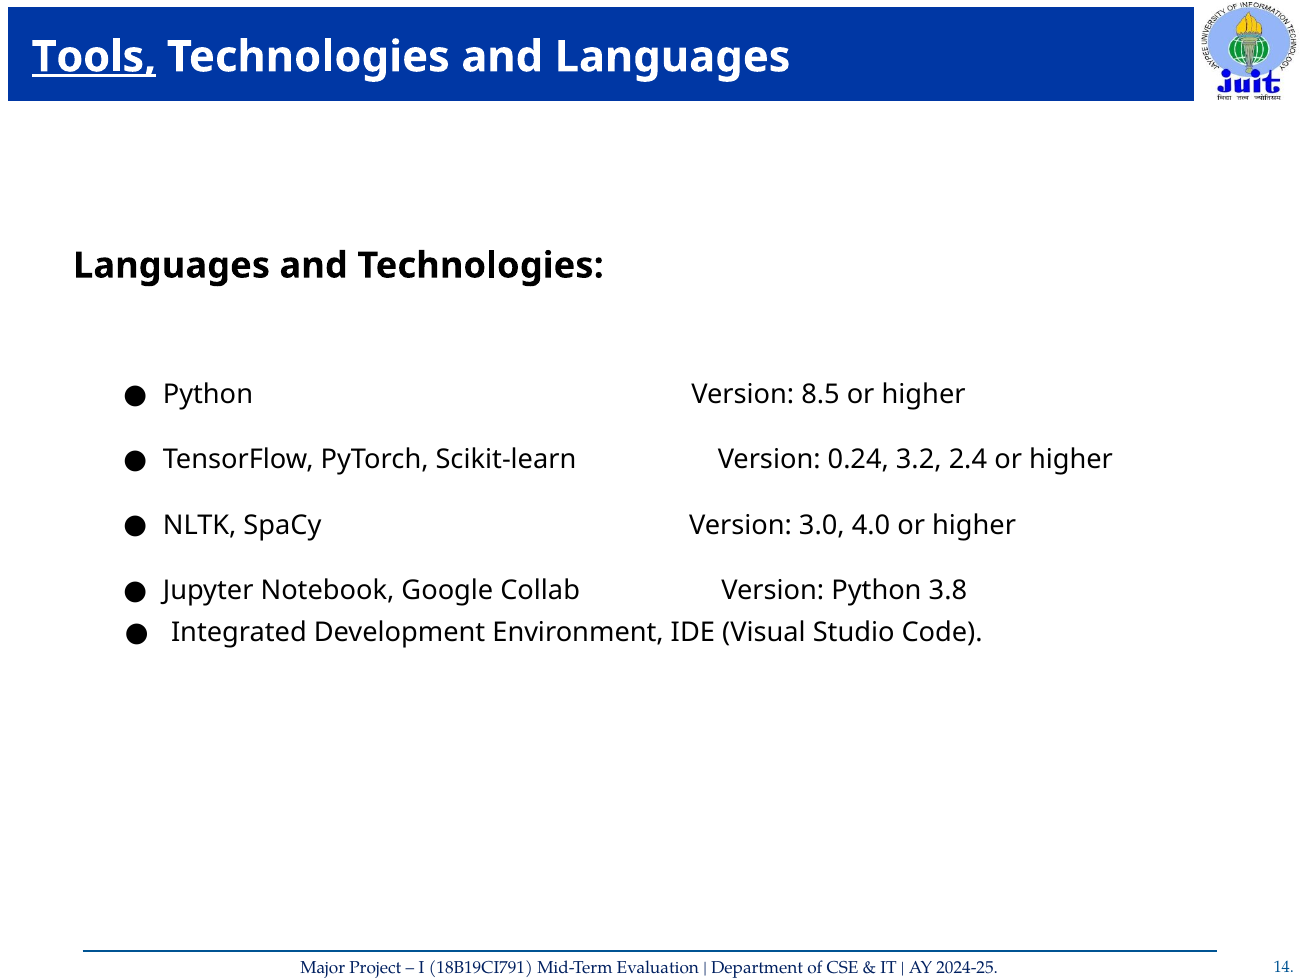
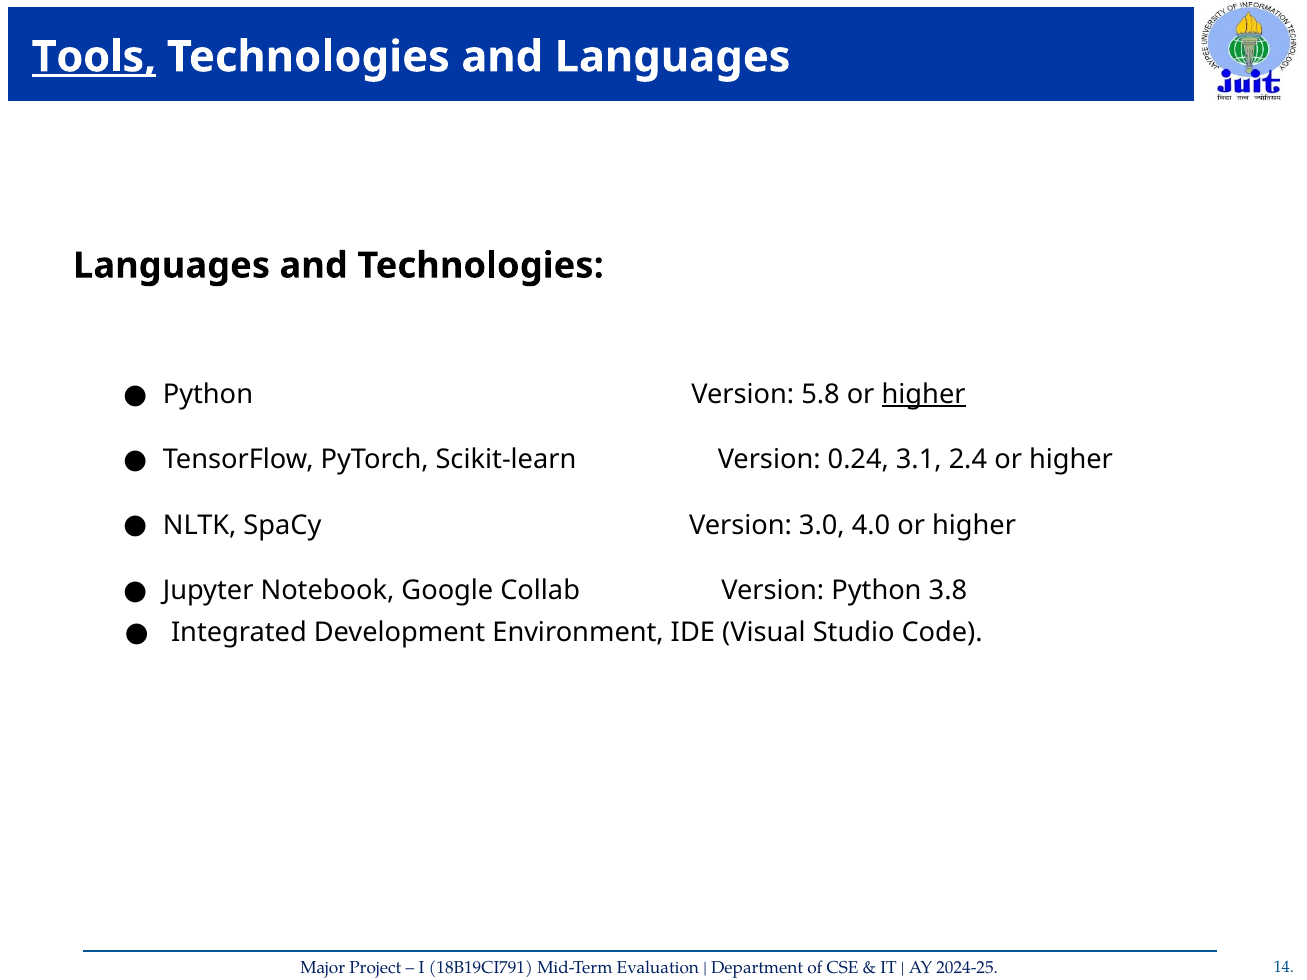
8.5: 8.5 -> 5.8
higher at (924, 395) underline: none -> present
3.2: 3.2 -> 3.1
